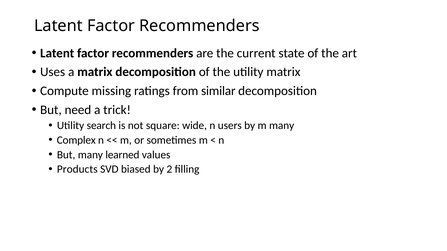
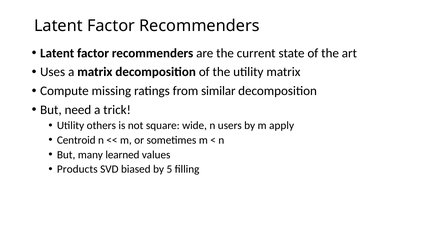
search: search -> others
m many: many -> apply
Complex: Complex -> Centroid
2: 2 -> 5
